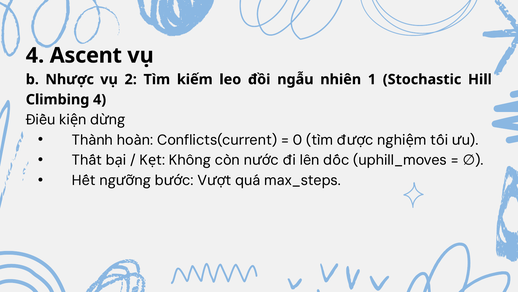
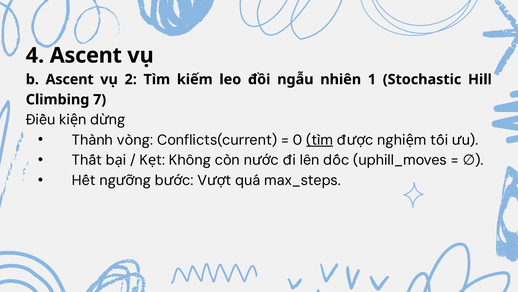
b Nhược: Nhược -> Ascent
Climbing 4: 4 -> 7
hoàn: hoàn -> vòng
tìm at (320, 140) underline: none -> present
